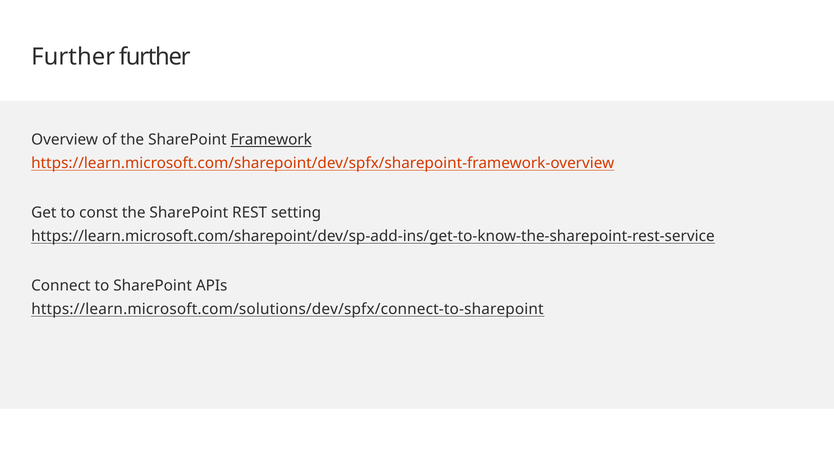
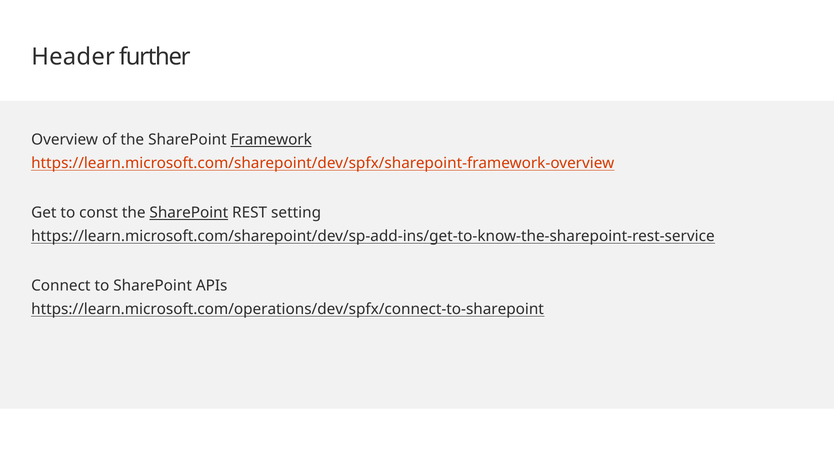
Further at (73, 57): Further -> Header
SharePoint at (189, 213) underline: none -> present
https://learn.microsoft.com/solutions/dev/spfx/connect-to-sharepoint: https://learn.microsoft.com/solutions/dev/spfx/connect-to-sharepoint -> https://learn.microsoft.com/operations/dev/spfx/connect-to-sharepoint
